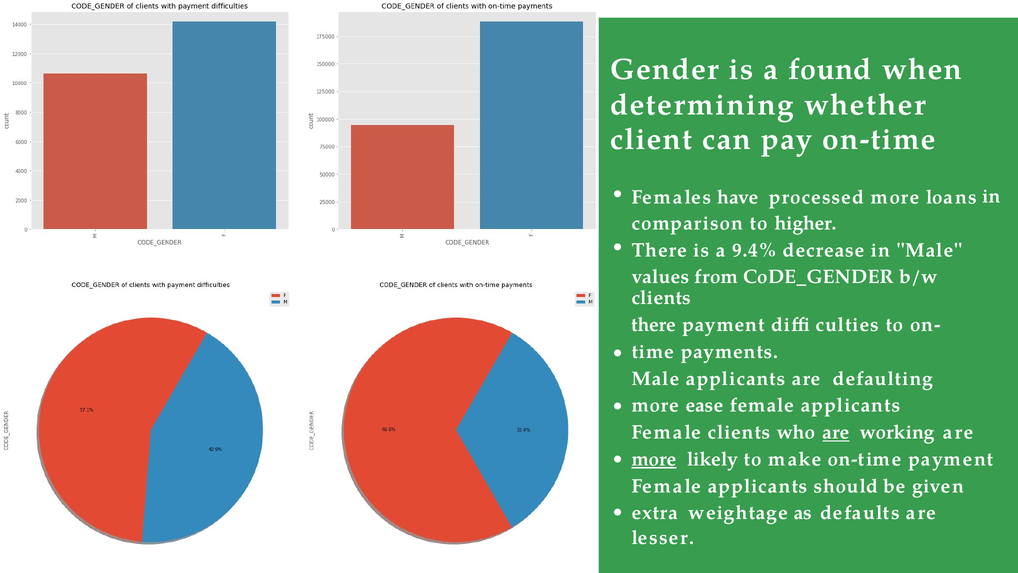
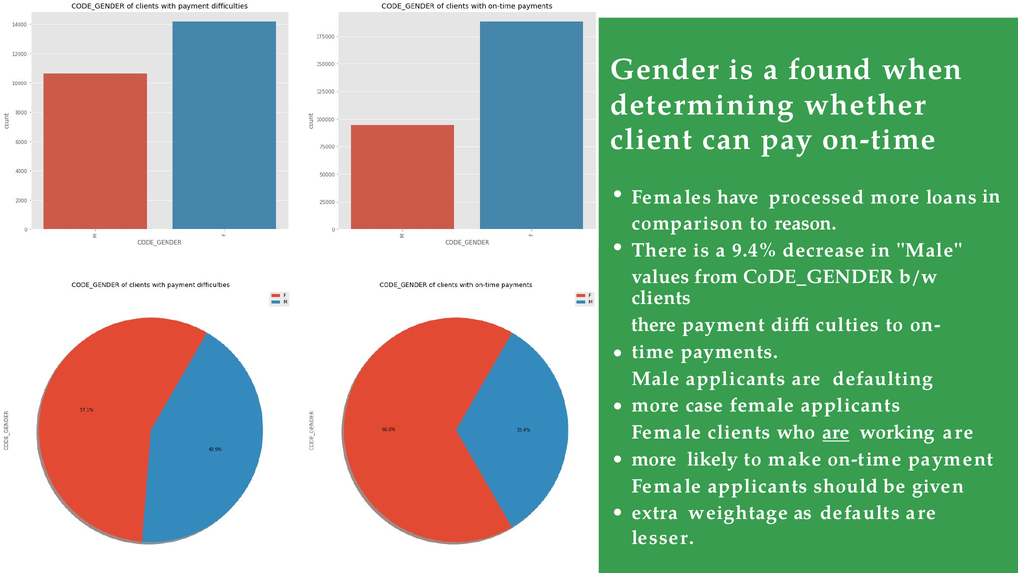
higher: higher -> reasοn
ease: ease -> case
mοre at (654, 459) underline: present -> none
